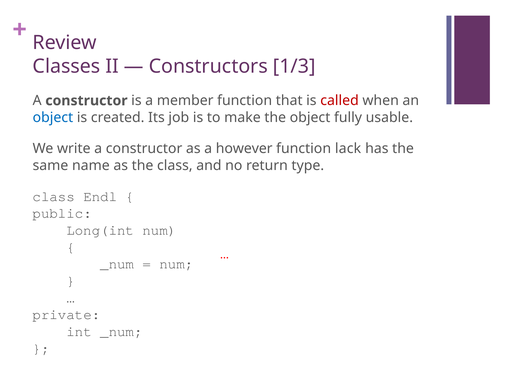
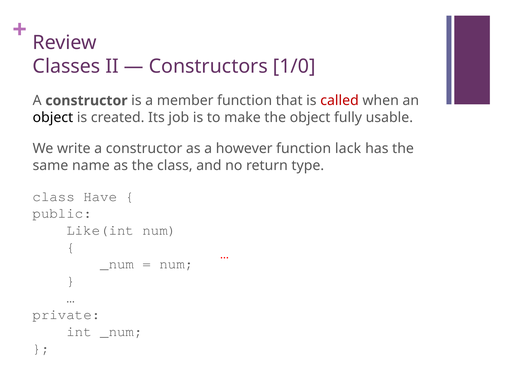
1/3: 1/3 -> 1/0
object at (53, 117) colour: blue -> black
Endl: Endl -> Have
Long(int: Long(int -> Like(int
